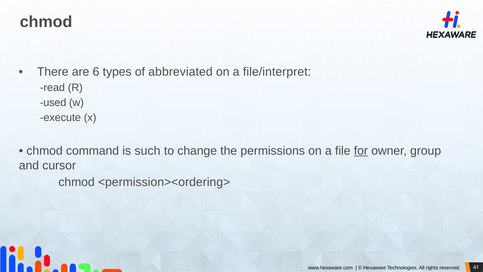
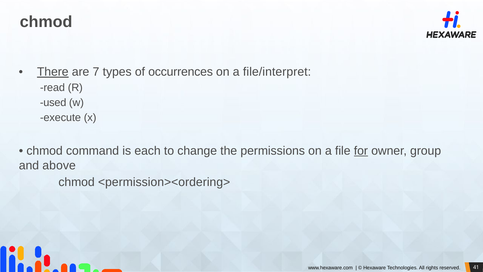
There underline: none -> present
6: 6 -> 7
abbreviated: abbreviated -> occurrences
such: such -> each
cursor: cursor -> above
